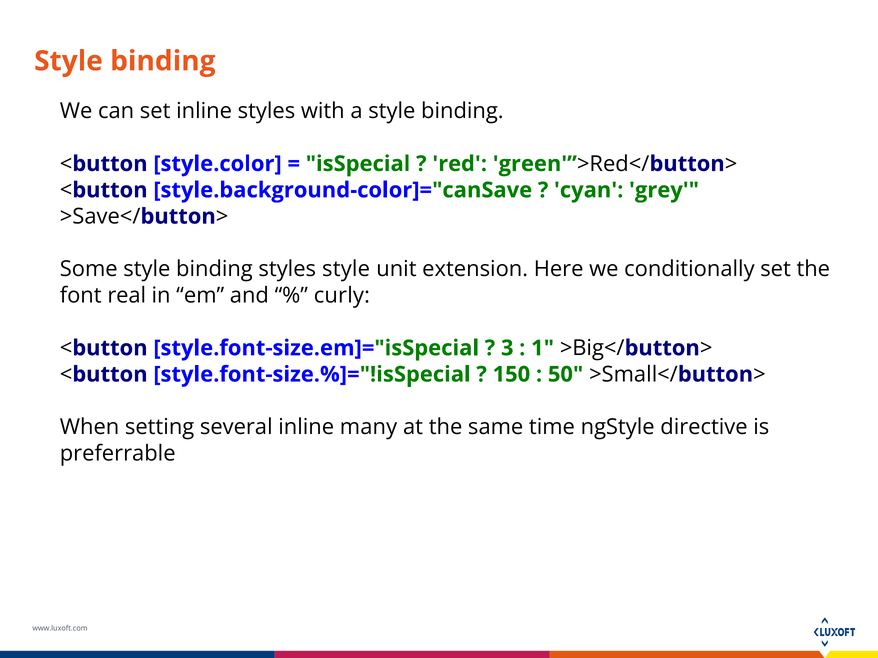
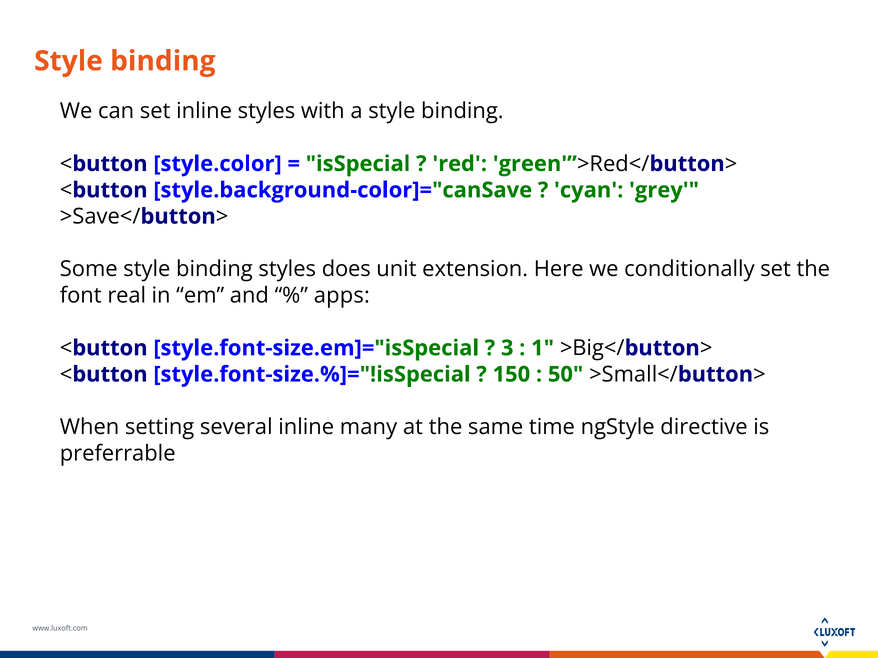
styles style: style -> does
curly: curly -> apps
